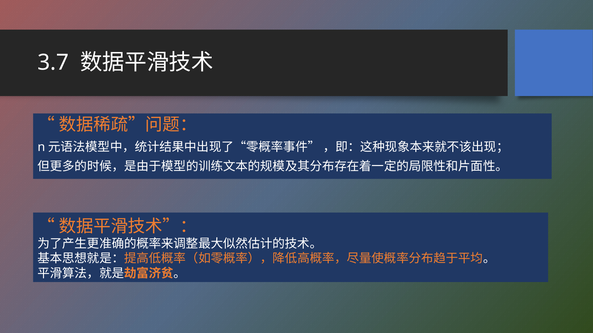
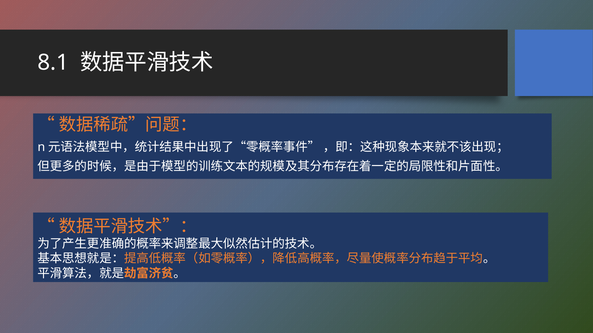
3.7: 3.7 -> 8.1
